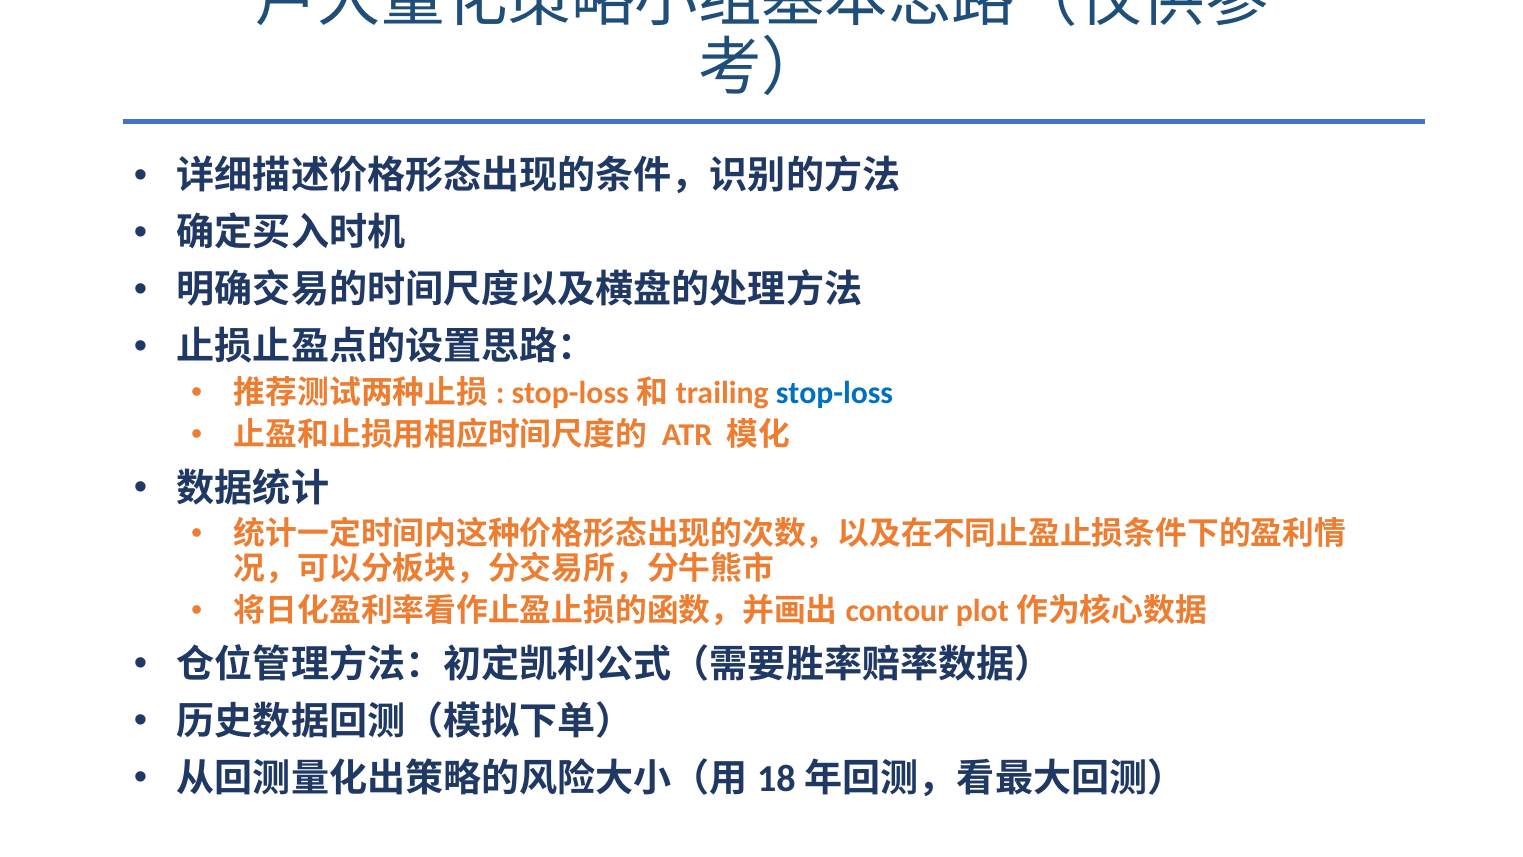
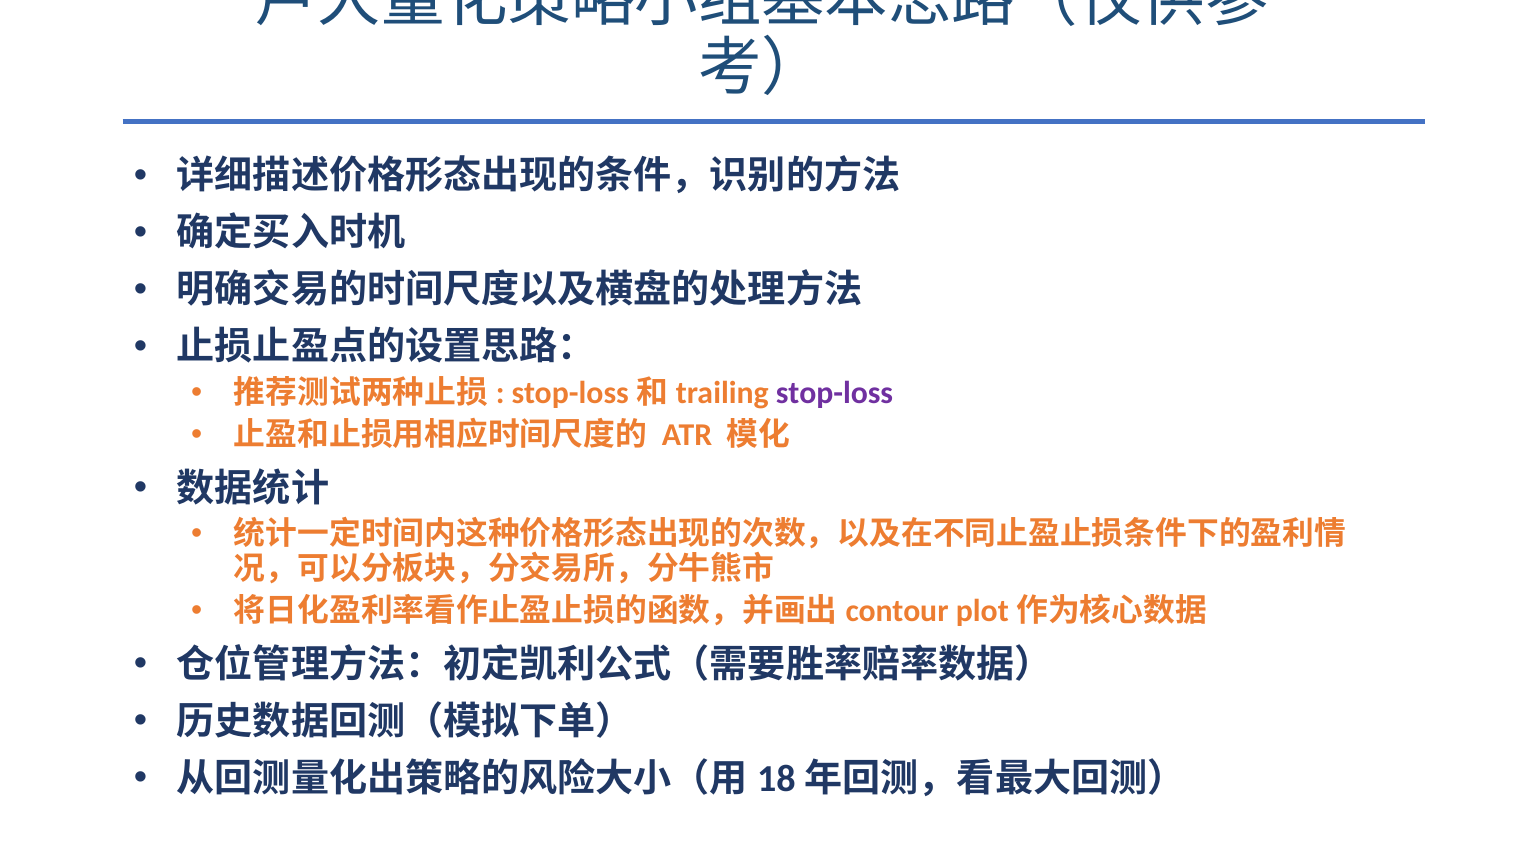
stop-loss colour: blue -> purple
